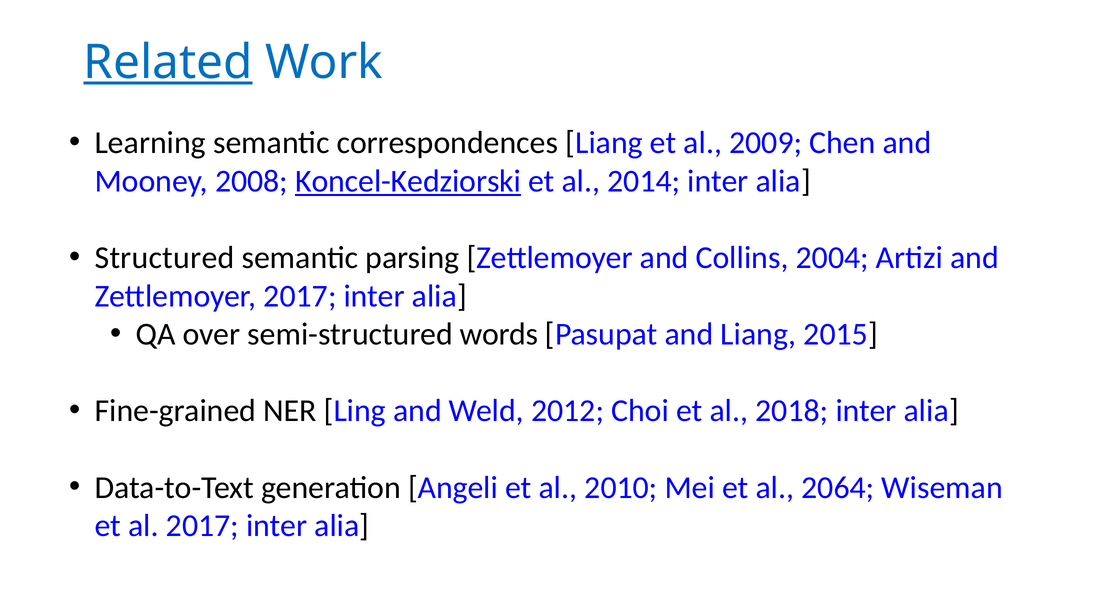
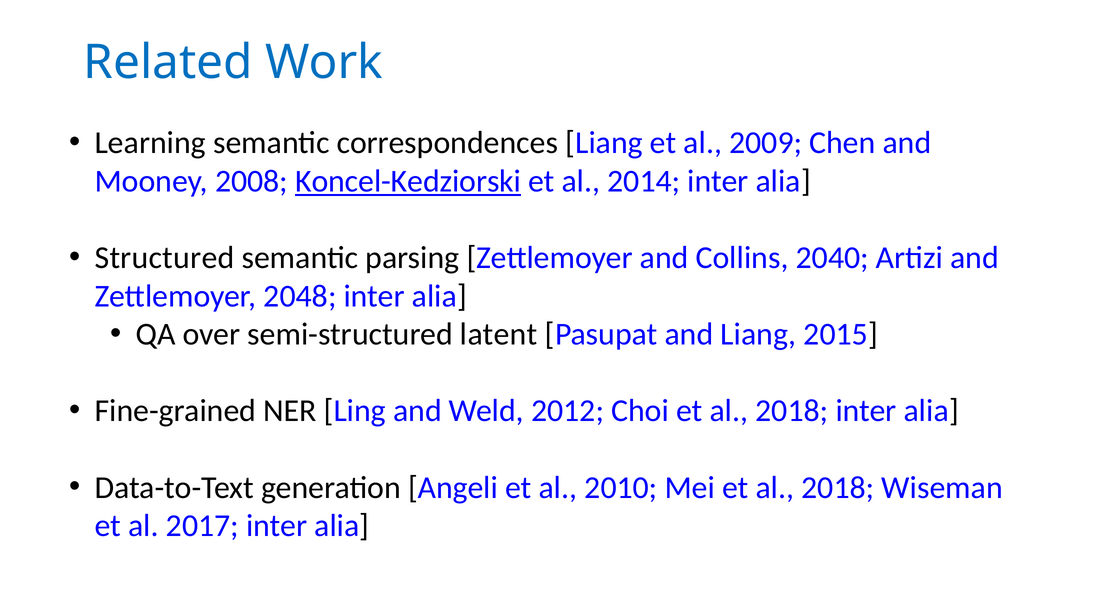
Related underline: present -> none
2004: 2004 -> 2040
Zettlemoyer 2017: 2017 -> 2048
words: words -> latent
Mei et al 2064: 2064 -> 2018
